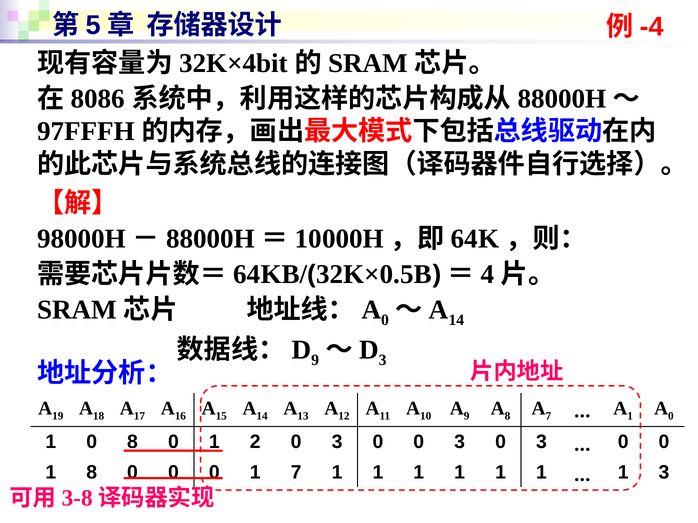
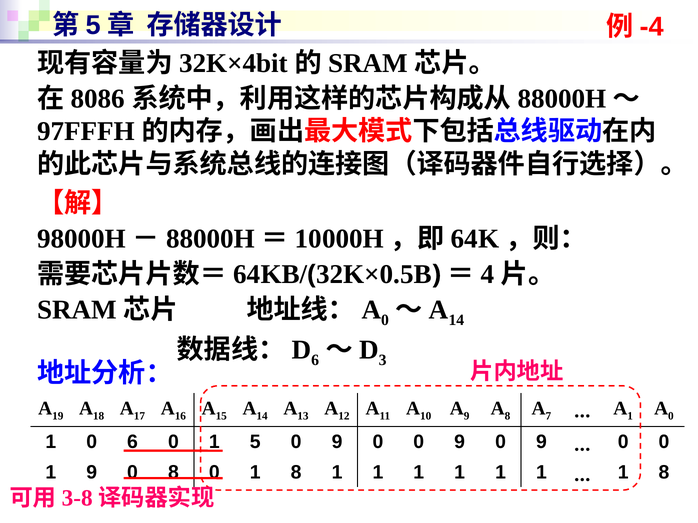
9 at (315, 361): 9 -> 6
0 8: 8 -> 6
1 2: 2 -> 5
3 at (337, 442): 3 -> 9
0 0 3: 3 -> 9
3 at (541, 442): 3 -> 9
1 8: 8 -> 9
0 at (173, 473): 0 -> 8
0 1 7: 7 -> 8
3 at (664, 473): 3 -> 8
